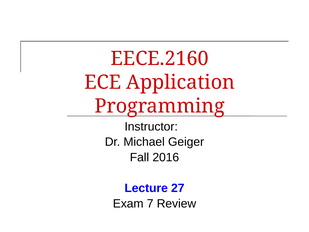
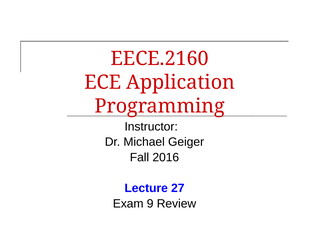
7: 7 -> 9
